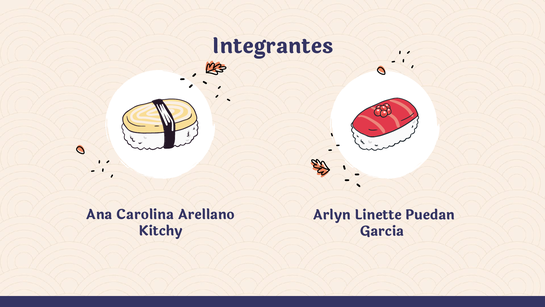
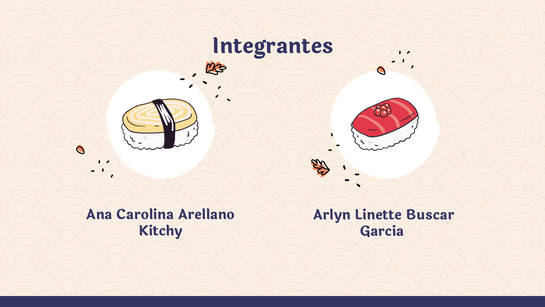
Puedan: Puedan -> Buscar
